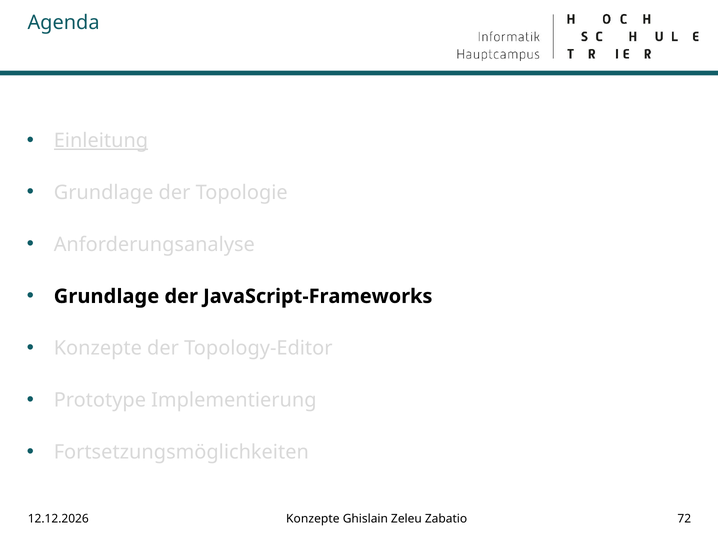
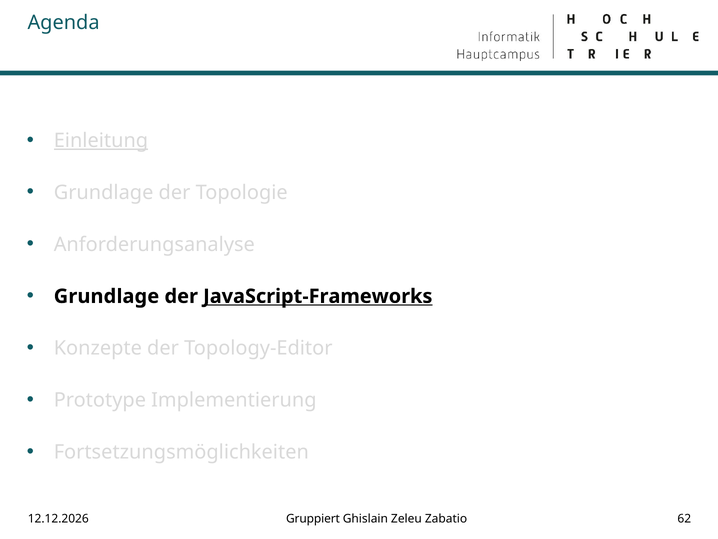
JavaScript-Frameworks underline: none -> present
Konzepte at (313, 518): Konzepte -> Gruppiert
72: 72 -> 62
